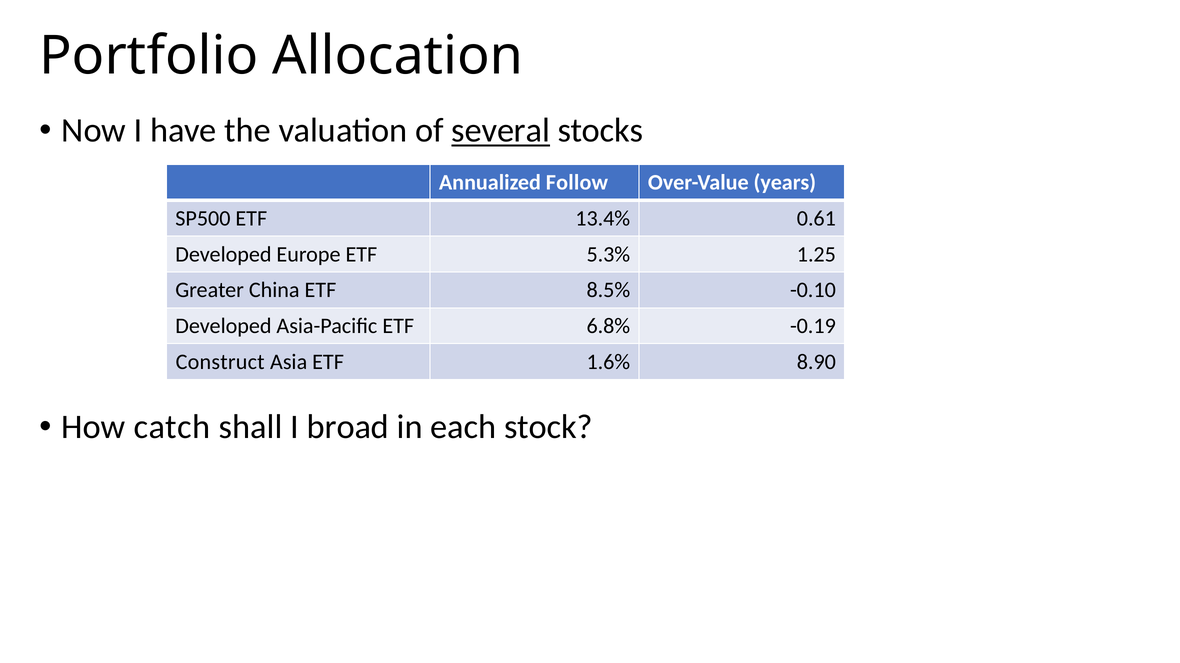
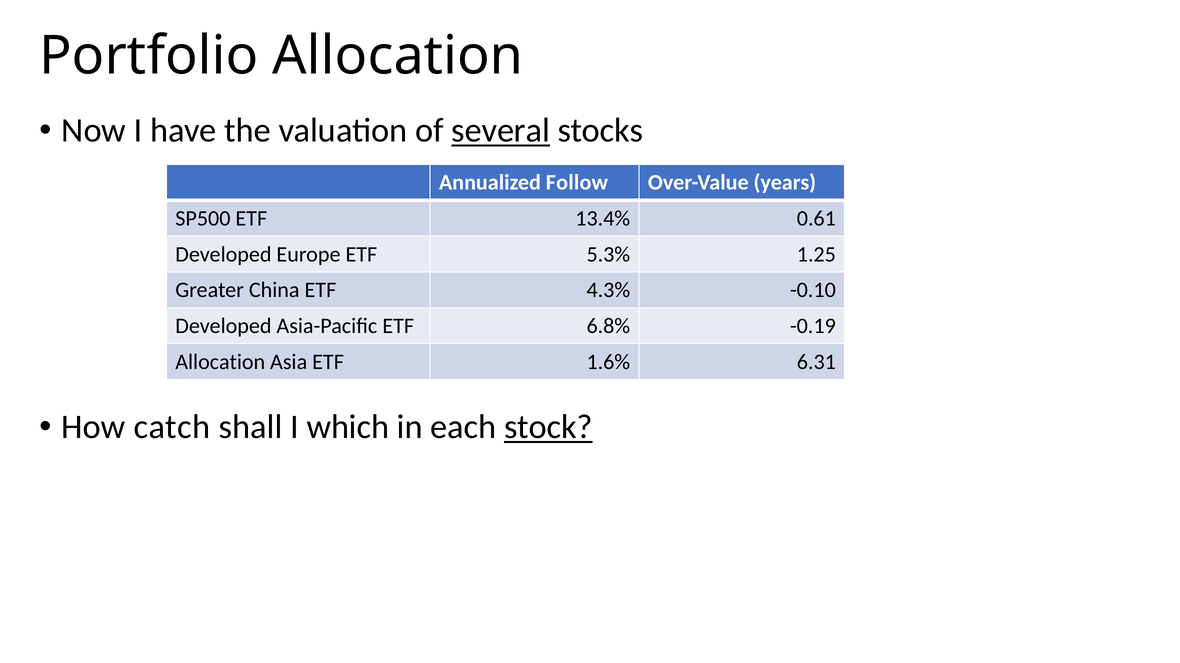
8.5%: 8.5% -> 4.3%
Construct at (220, 362): Construct -> Allocation
8.90: 8.90 -> 6.31
broad: broad -> which
stock underline: none -> present
